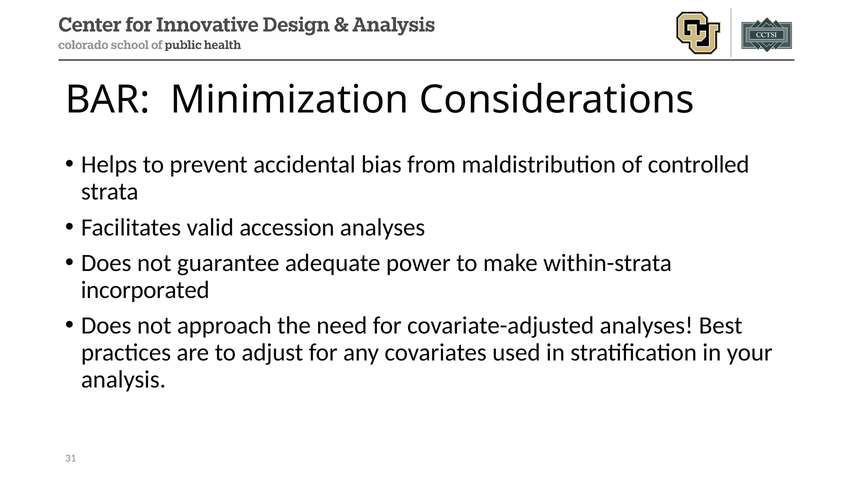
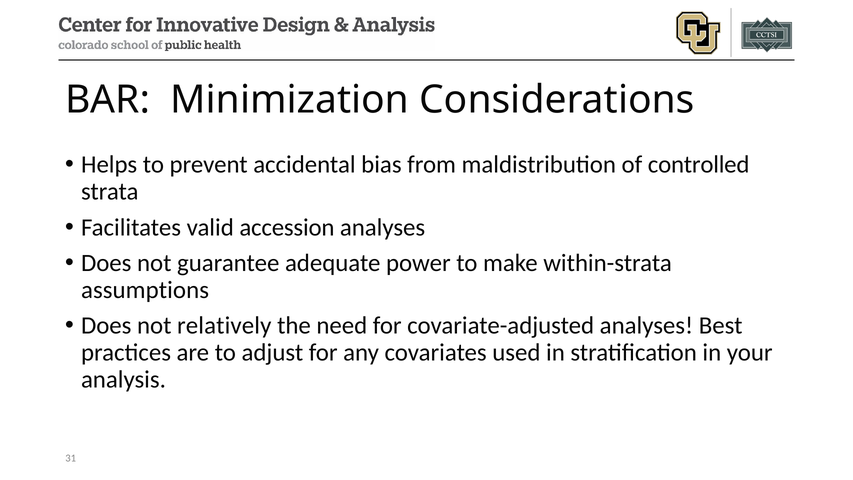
incorporated: incorporated -> assumptions
approach: approach -> relatively
